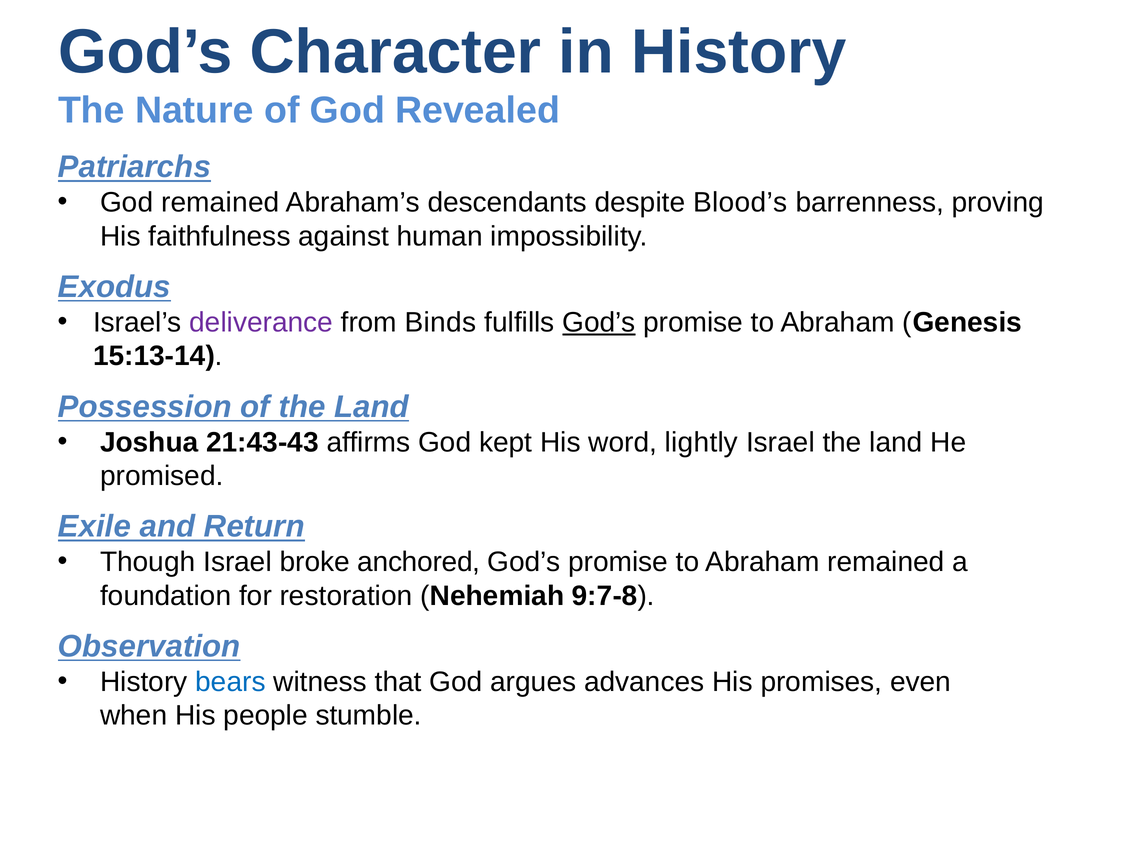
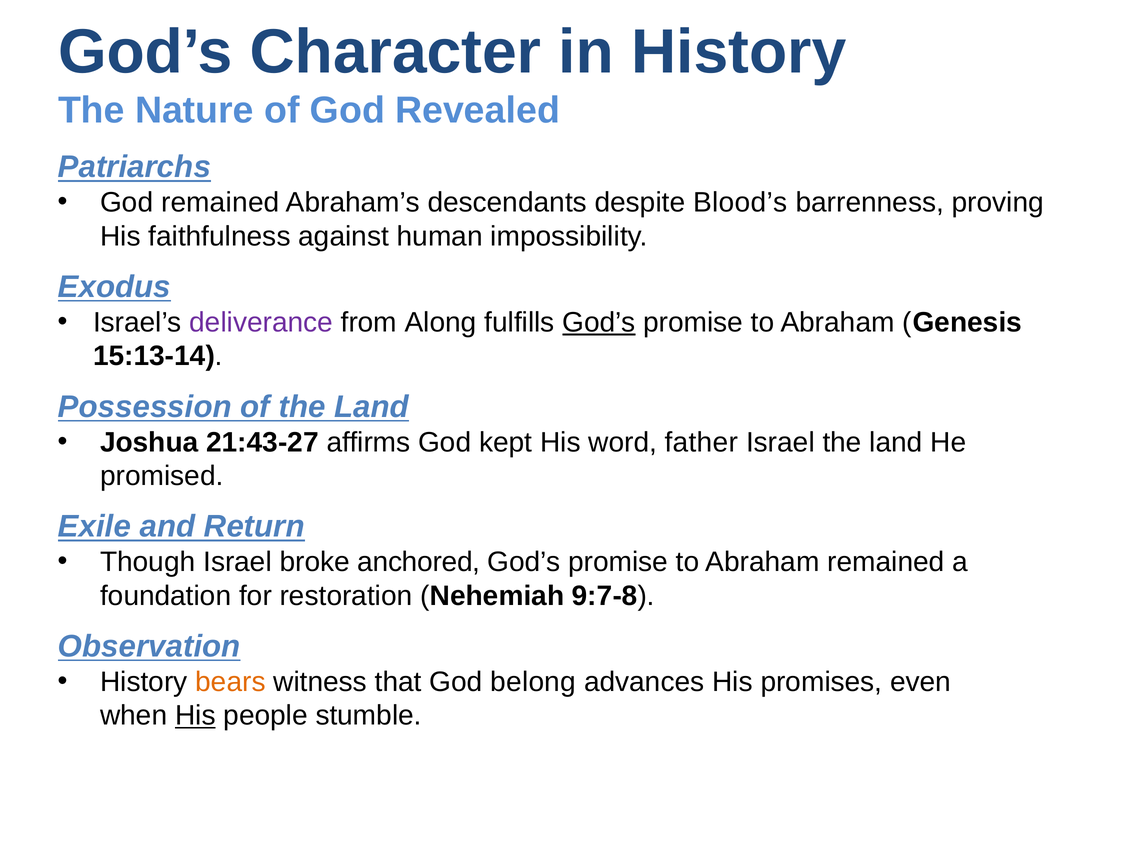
Binds: Binds -> Along
21:43-43: 21:43-43 -> 21:43-27
lightly: lightly -> father
bears colour: blue -> orange
argues: argues -> belong
His at (195, 715) underline: none -> present
